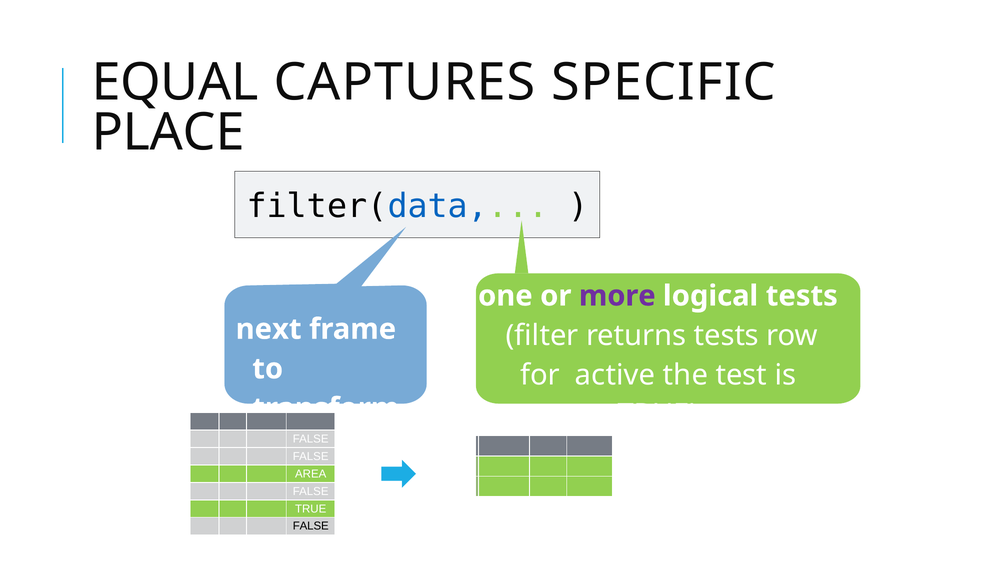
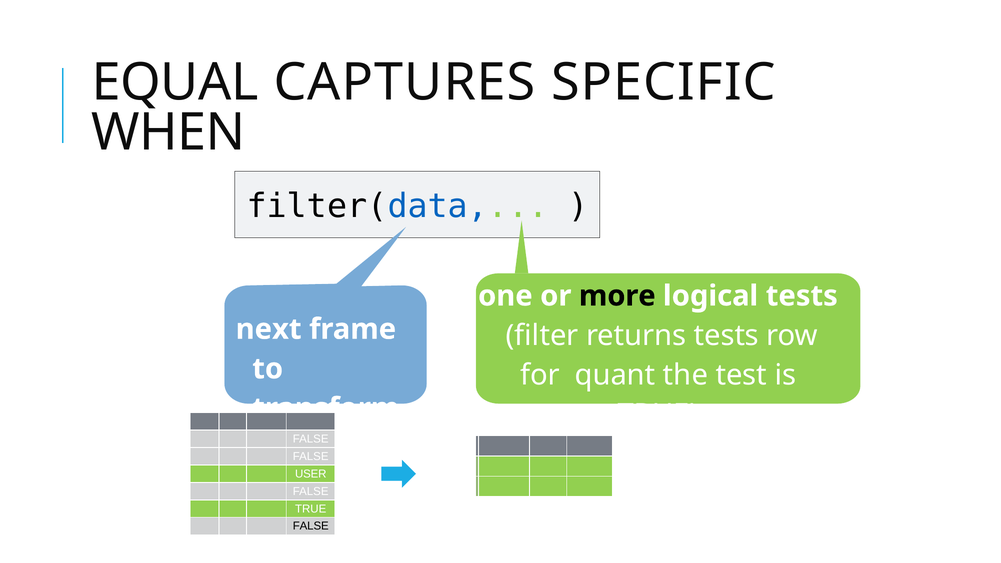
PLACE: PLACE -> WHEN
more colour: purple -> black
active: active -> quant
AREA: AREA -> USER
